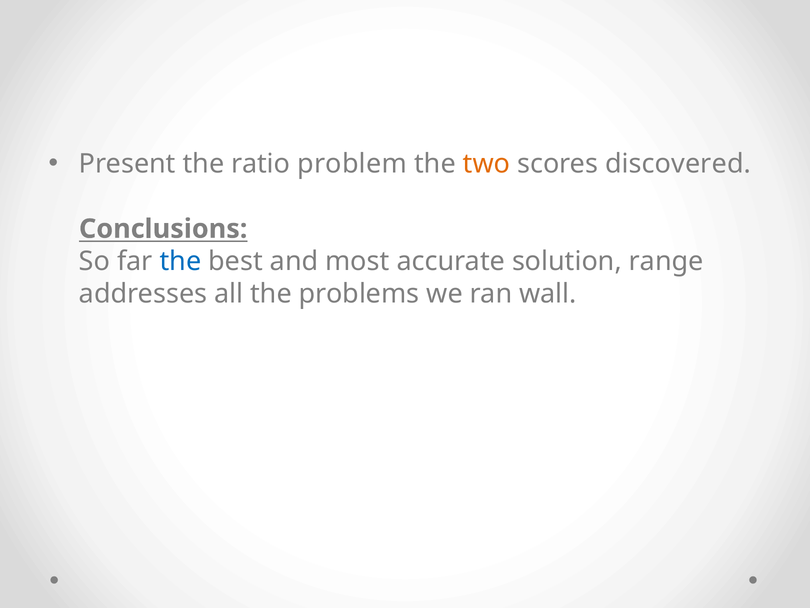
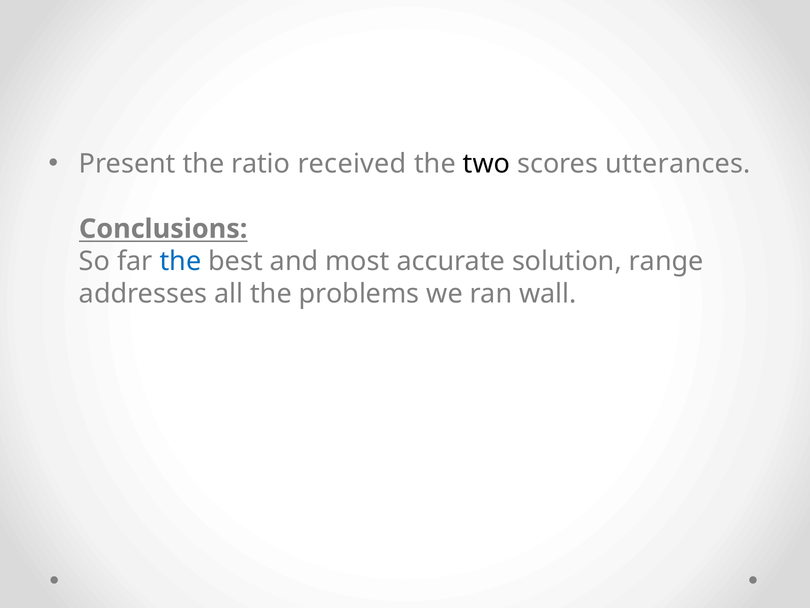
problem: problem -> received
two colour: orange -> black
discovered: discovered -> utterances
